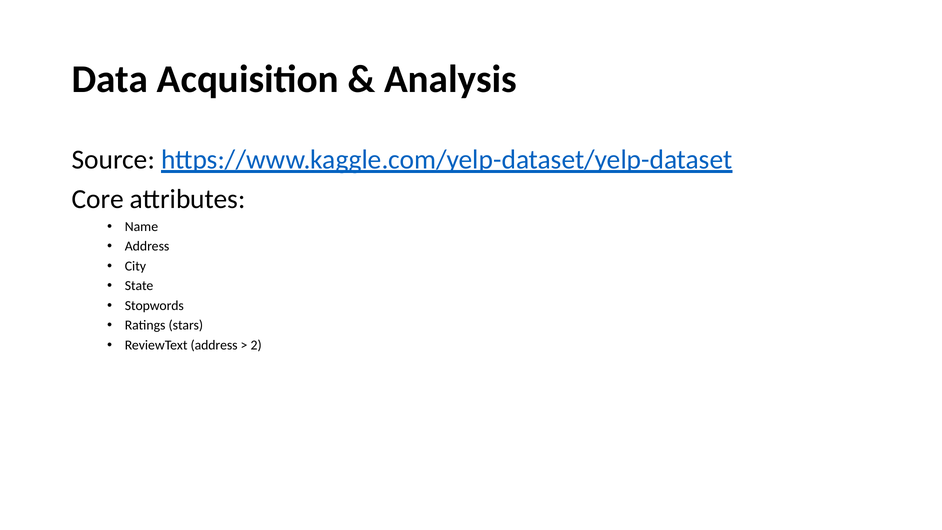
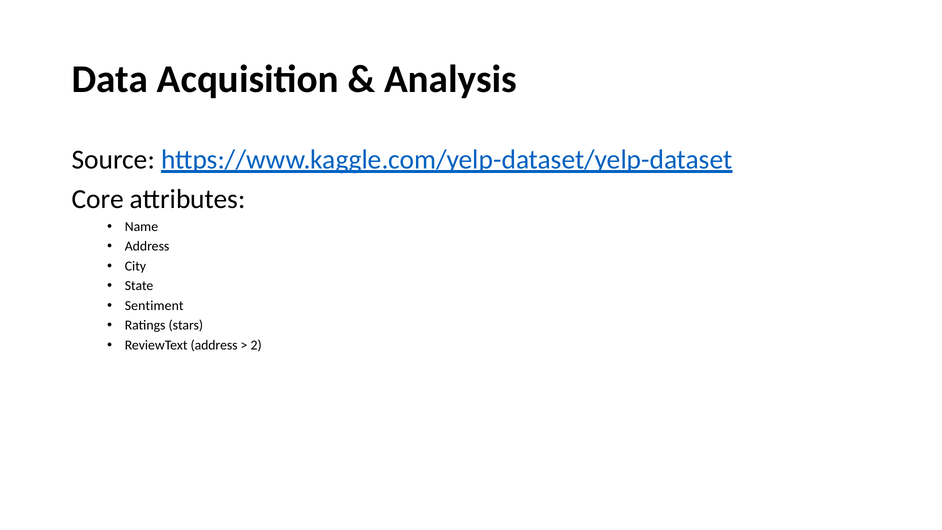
Stopwords: Stopwords -> Sentiment
